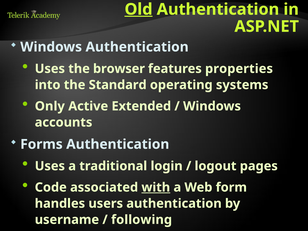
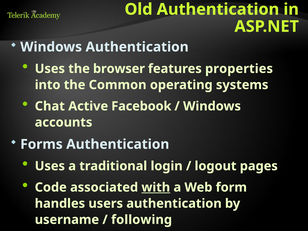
Old underline: present -> none
Standard: Standard -> Common
Only: Only -> Chat
Extended: Extended -> Facebook
